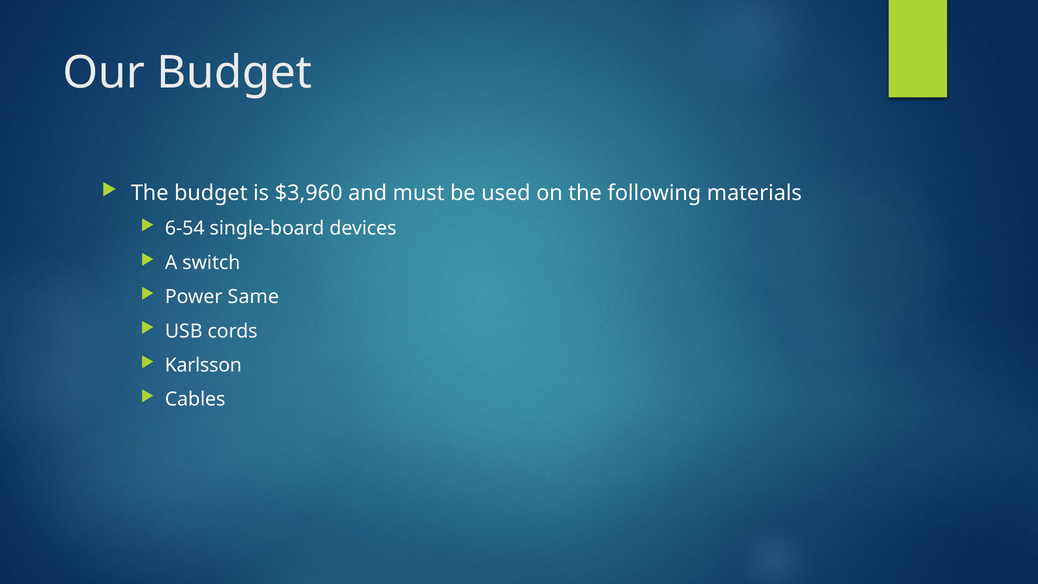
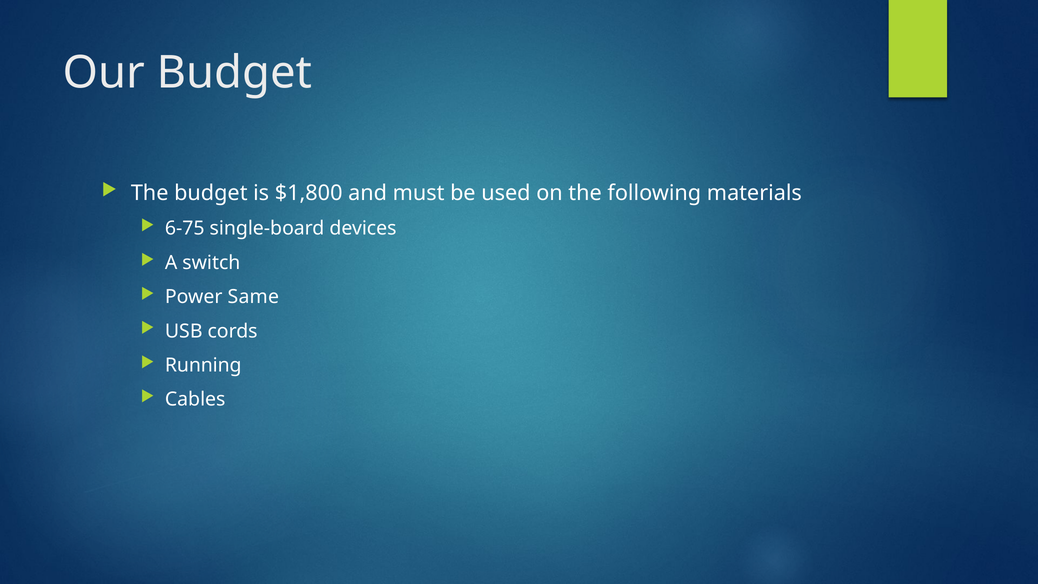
$3,960: $3,960 -> $1,800
6-54: 6-54 -> 6-75
Karlsson: Karlsson -> Running
